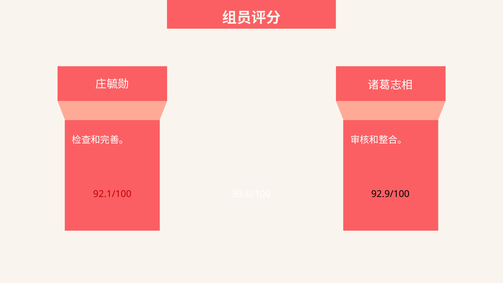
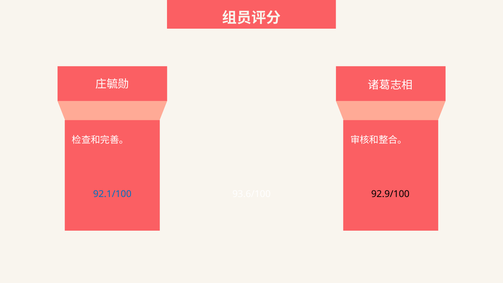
92.1/100 colour: red -> blue
